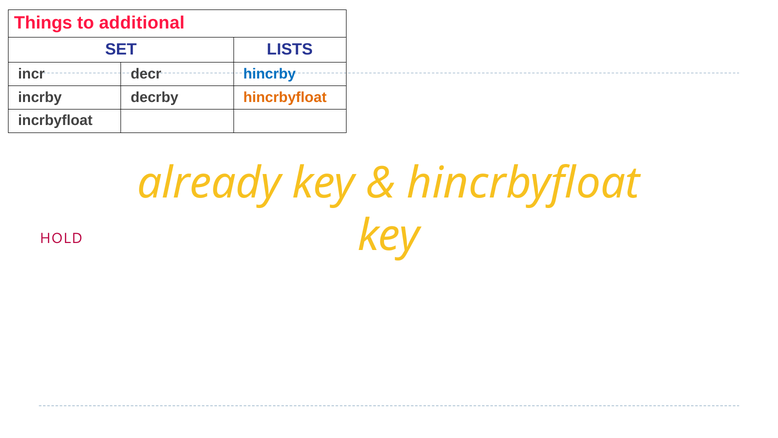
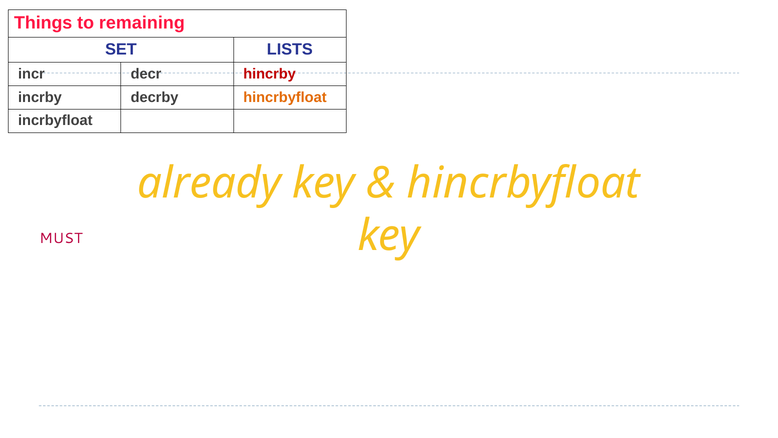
additional: additional -> remaining
hincrby colour: blue -> red
HOLD: HOLD -> MUST
